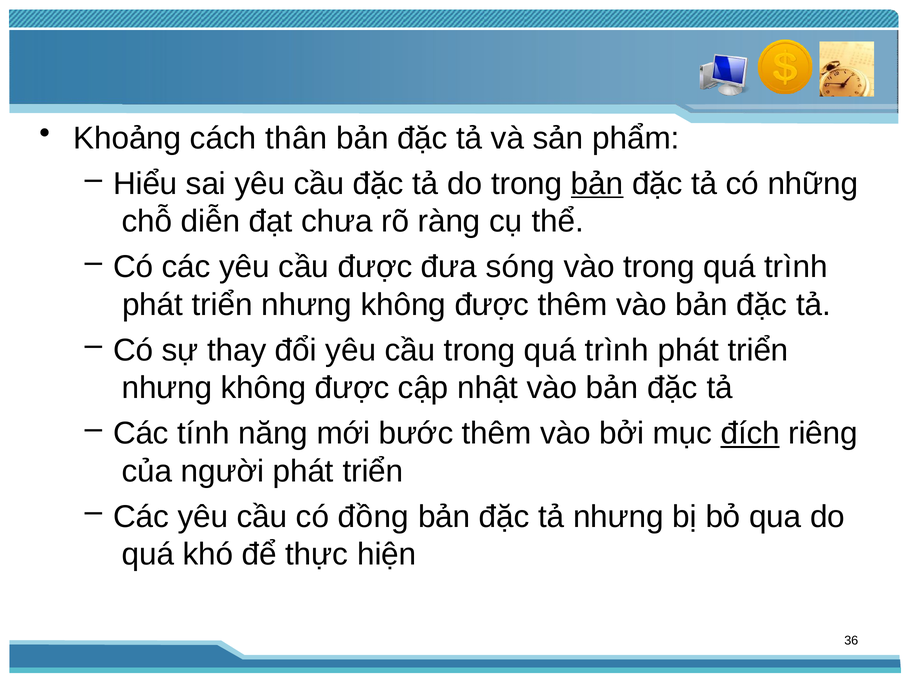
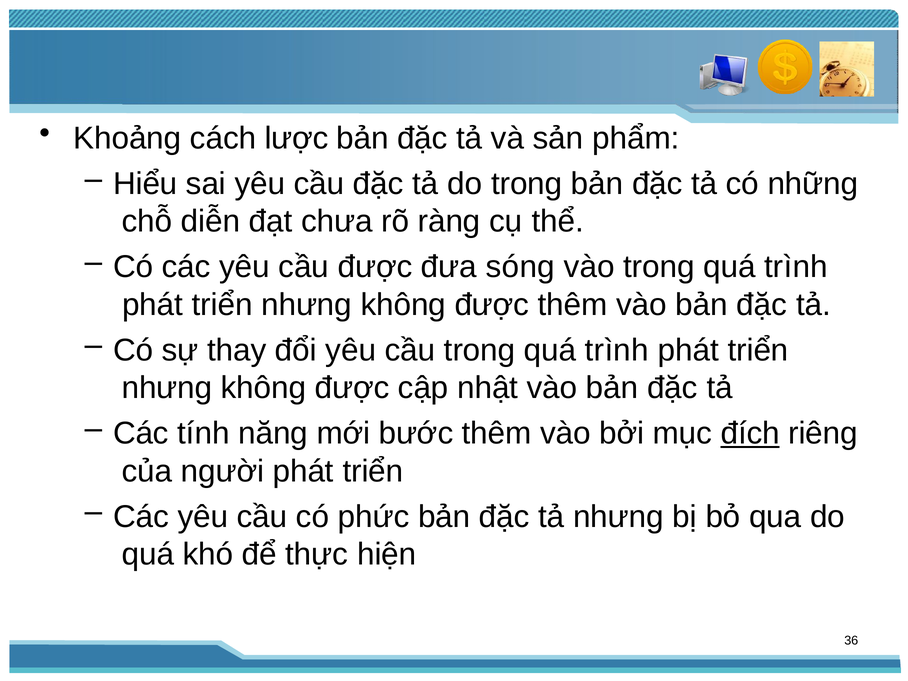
thân: thân -> lược
bản at (597, 184) underline: present -> none
đồng: đồng -> phức
